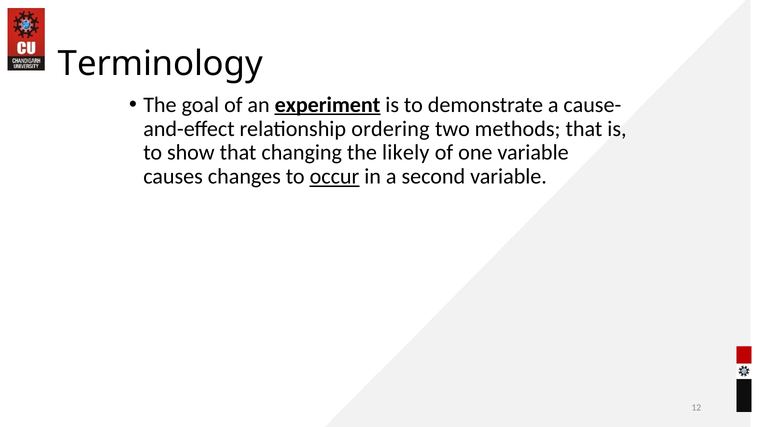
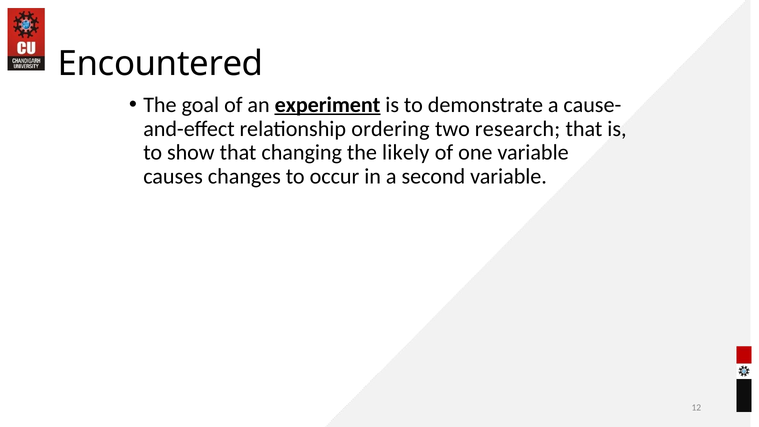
Terminology: Terminology -> Encountered
methods: methods -> research
occur underline: present -> none
